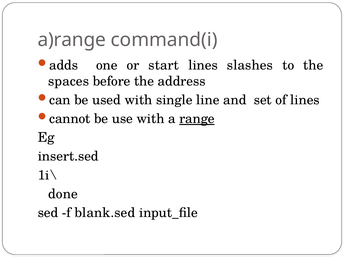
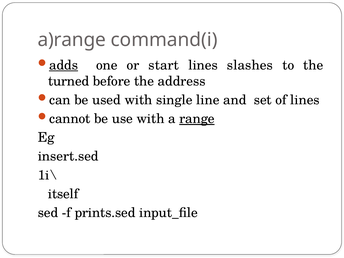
adds underline: none -> present
spaces: spaces -> turned
done: done -> itself
blank.sed: blank.sed -> prints.sed
